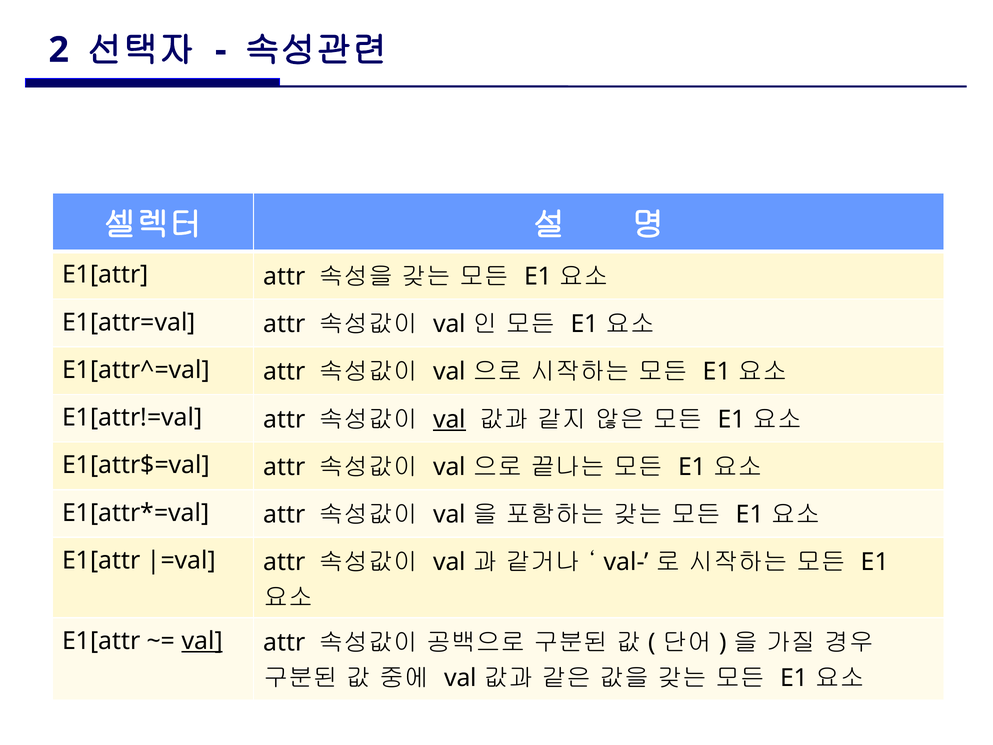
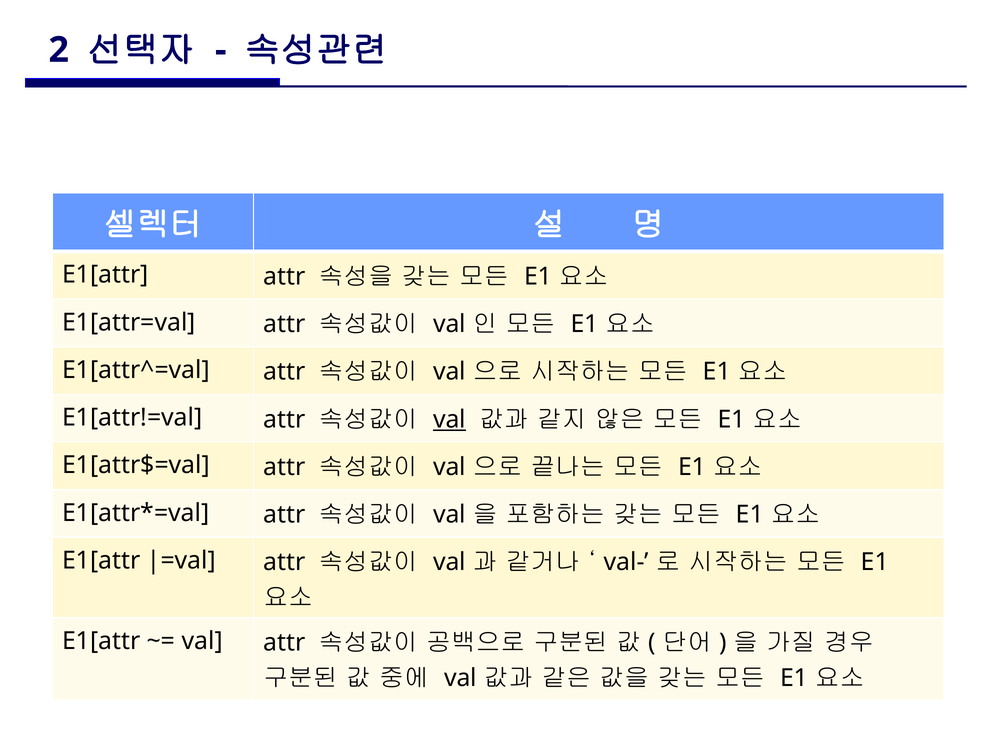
val at (202, 641) underline: present -> none
